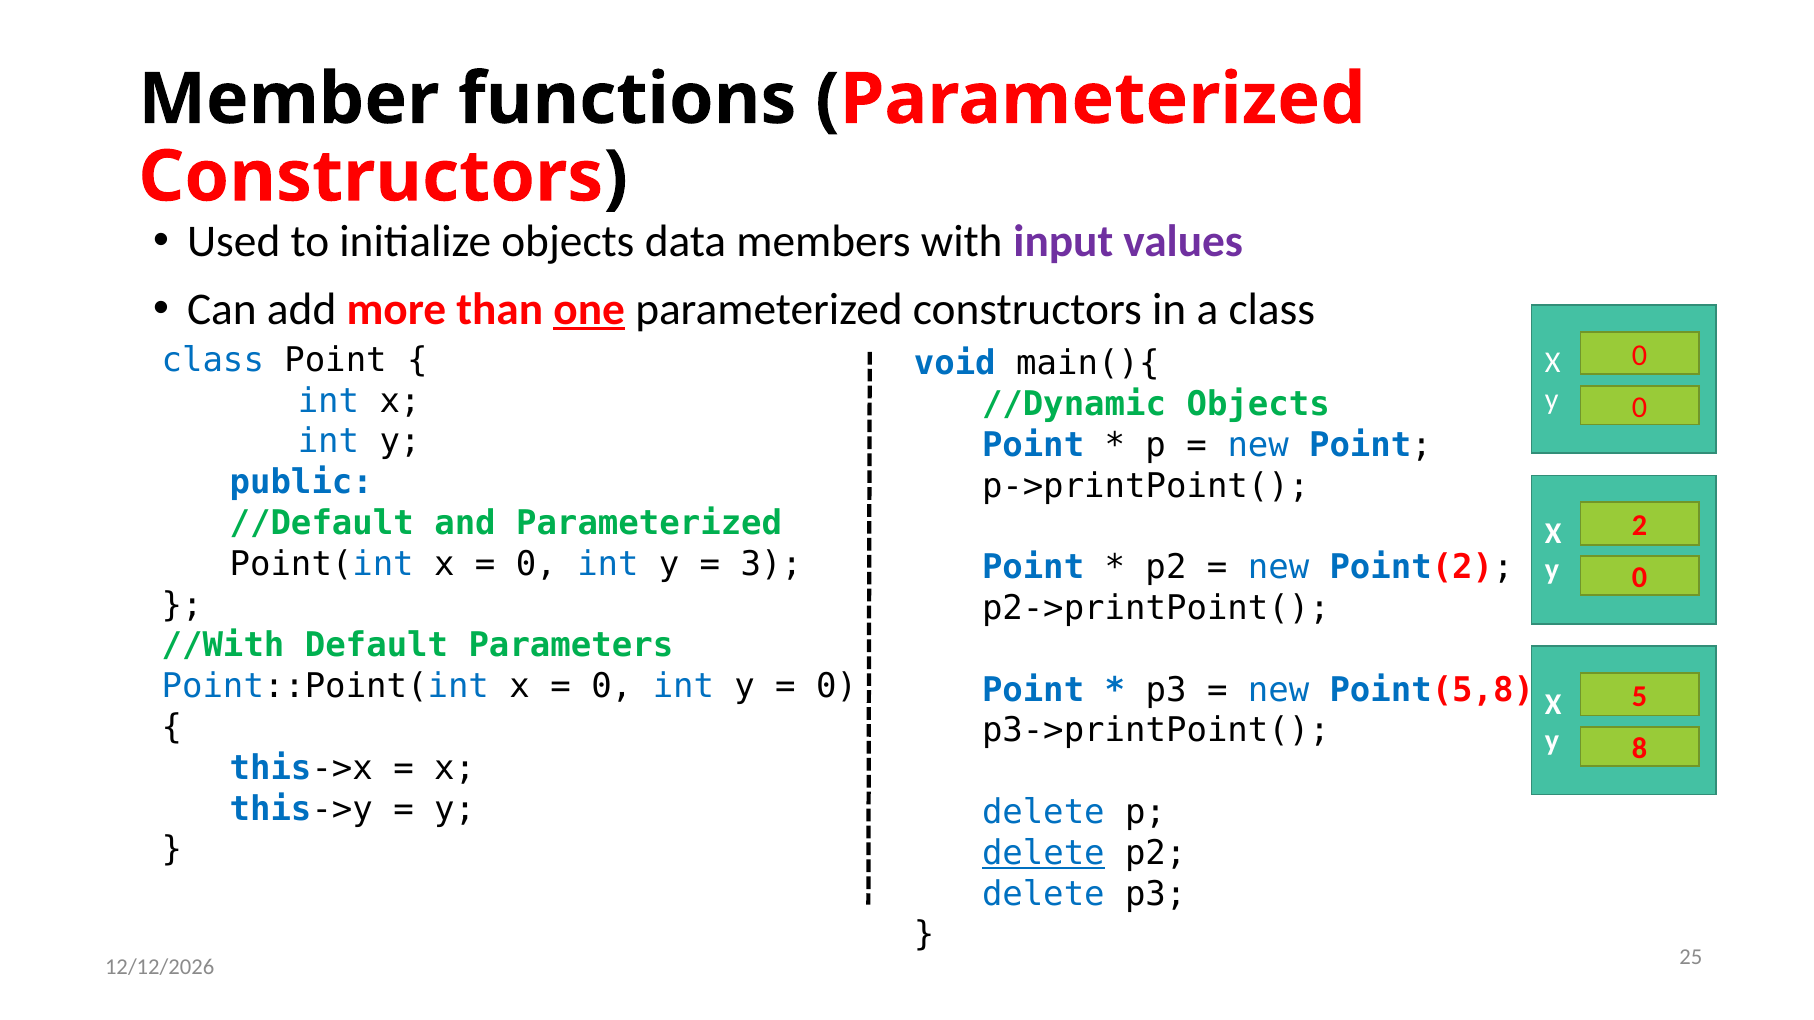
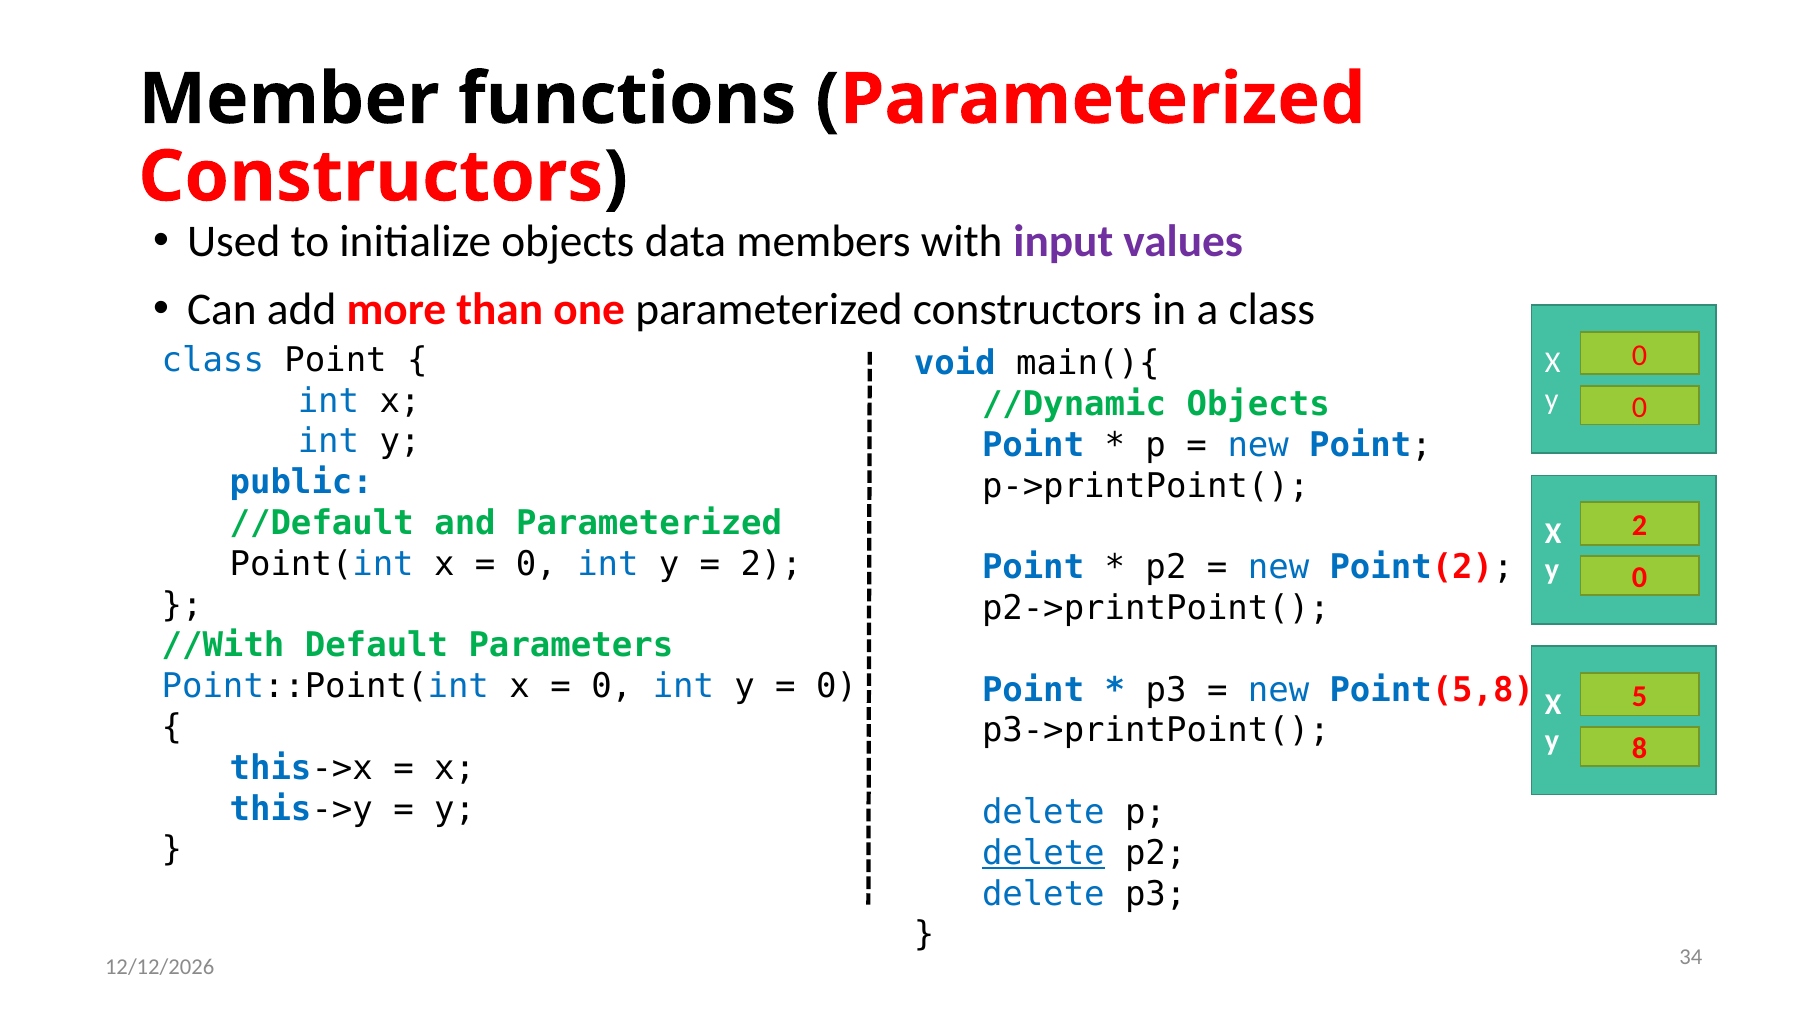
one underline: present -> none
3 at (771, 564): 3 -> 2
25: 25 -> 34
